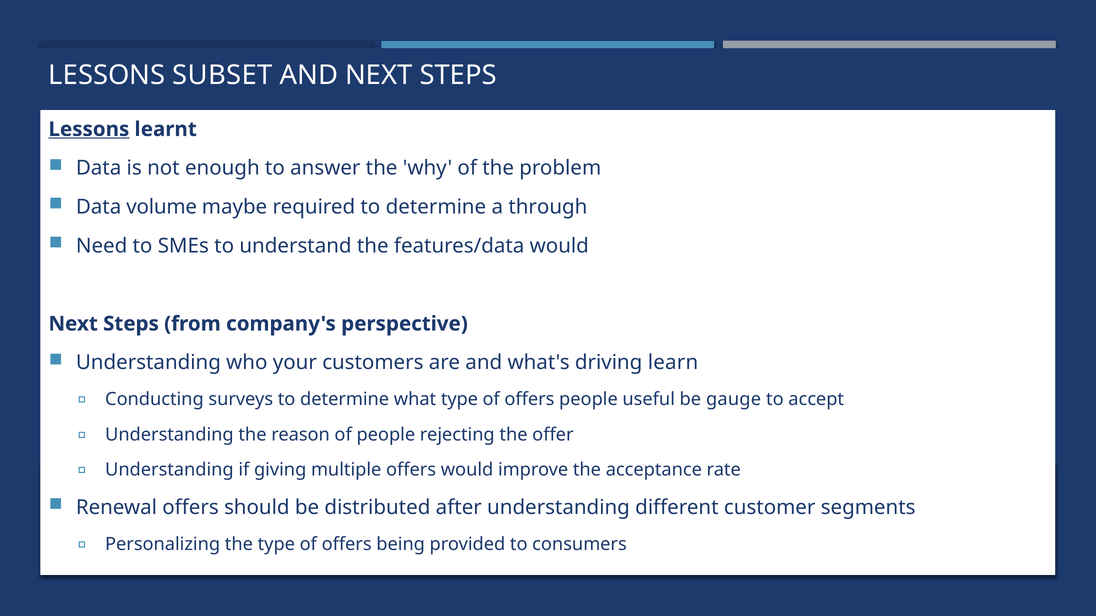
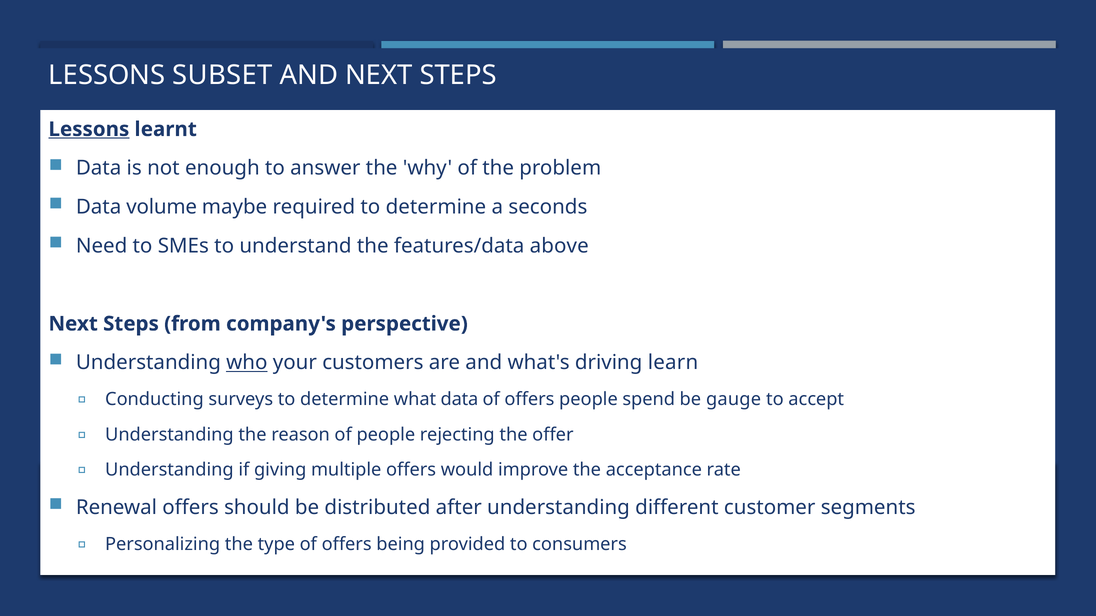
through: through -> seconds
features/data would: would -> above
who underline: none -> present
what type: type -> data
useful: useful -> spend
